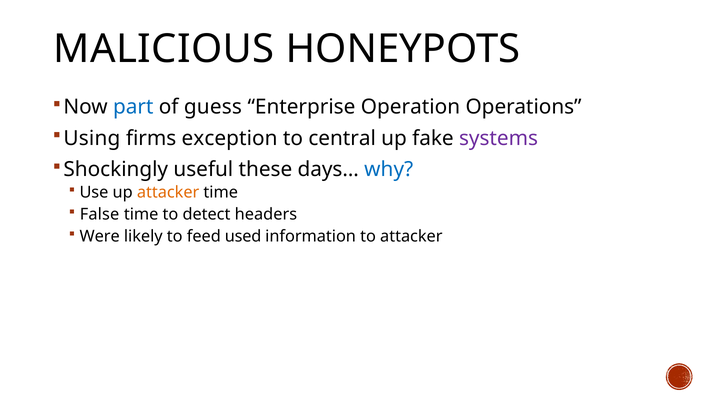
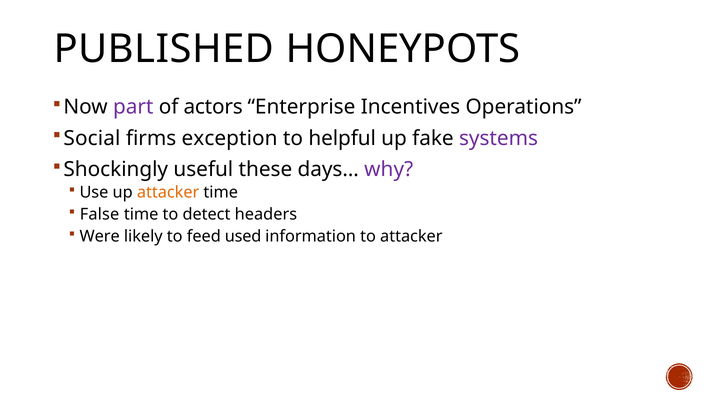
MALICIOUS: MALICIOUS -> PUBLISHED
part colour: blue -> purple
guess: guess -> actors
Operation: Operation -> Incentives
Using: Using -> Social
central: central -> helpful
why colour: blue -> purple
